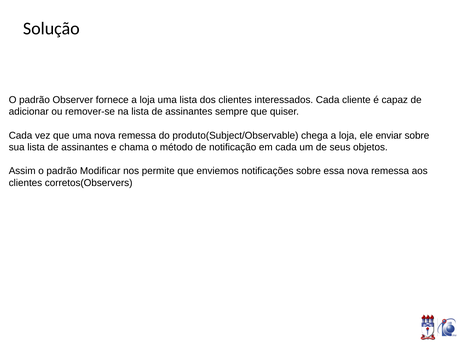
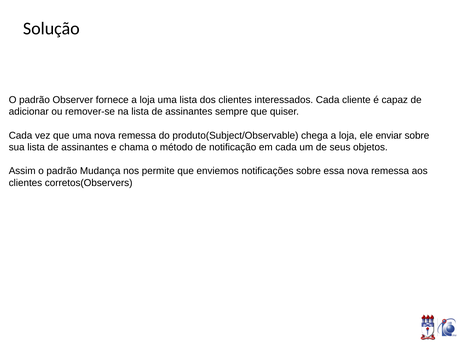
Modificar: Modificar -> Mudança
